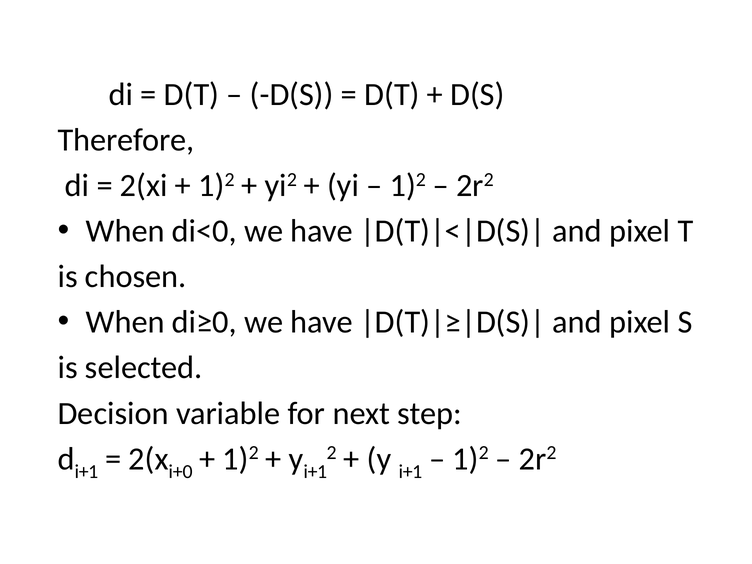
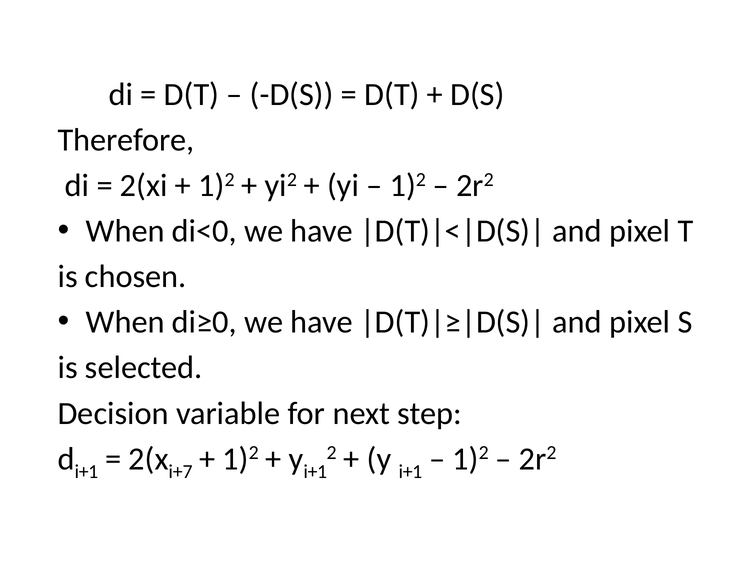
i+0: i+0 -> i+7
